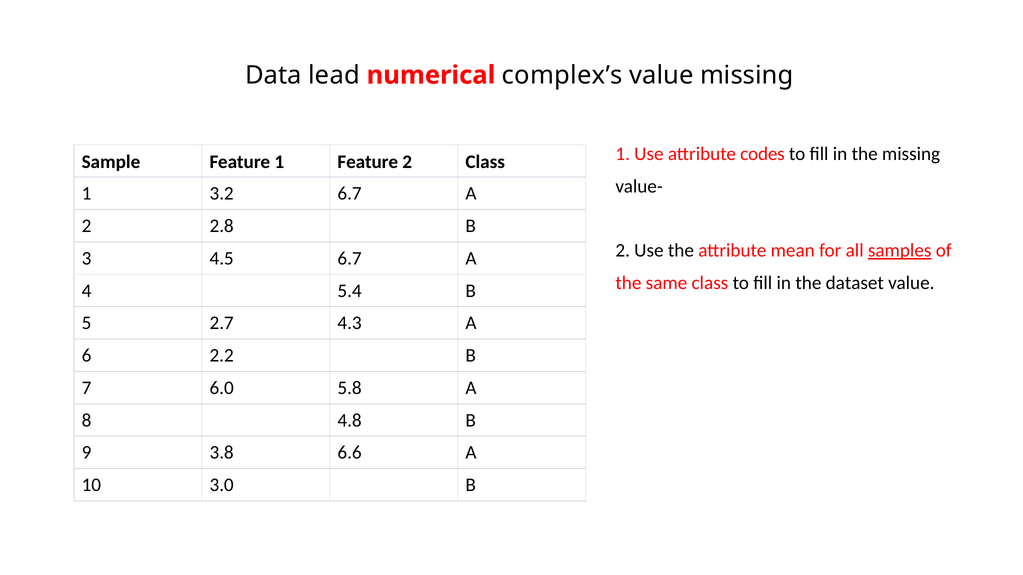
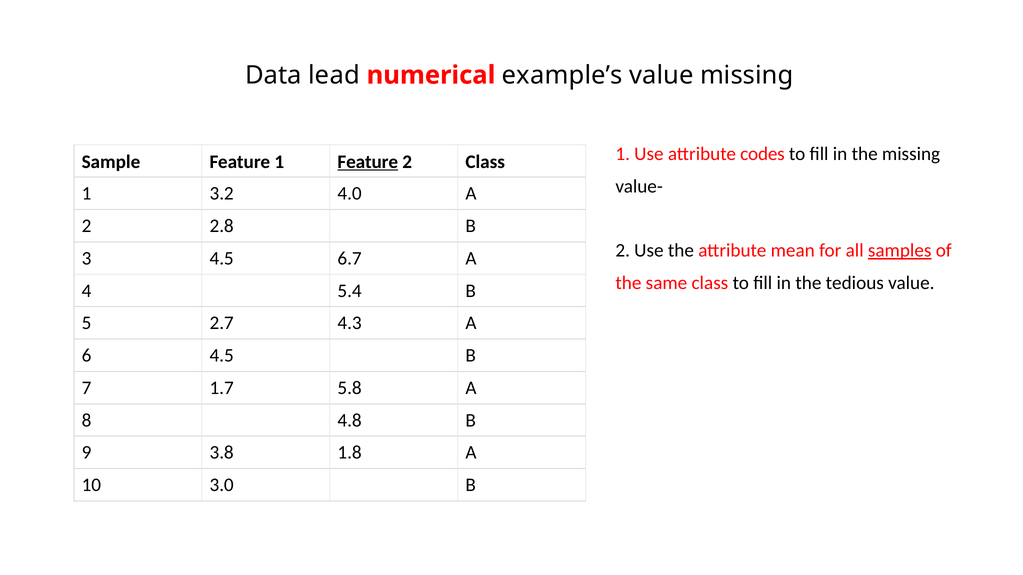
complex’s: complex’s -> example’s
Feature at (368, 162) underline: none -> present
3.2 6.7: 6.7 -> 4.0
dataset: dataset -> tedious
6 2.2: 2.2 -> 4.5
6.0: 6.0 -> 1.7
6.6: 6.6 -> 1.8
